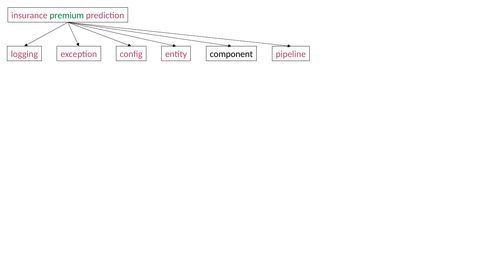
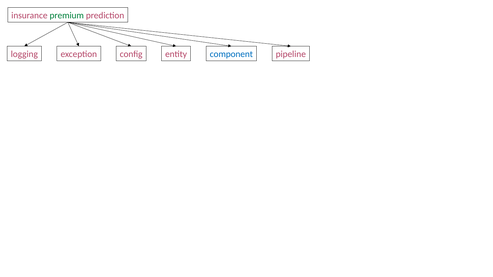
component colour: black -> blue
